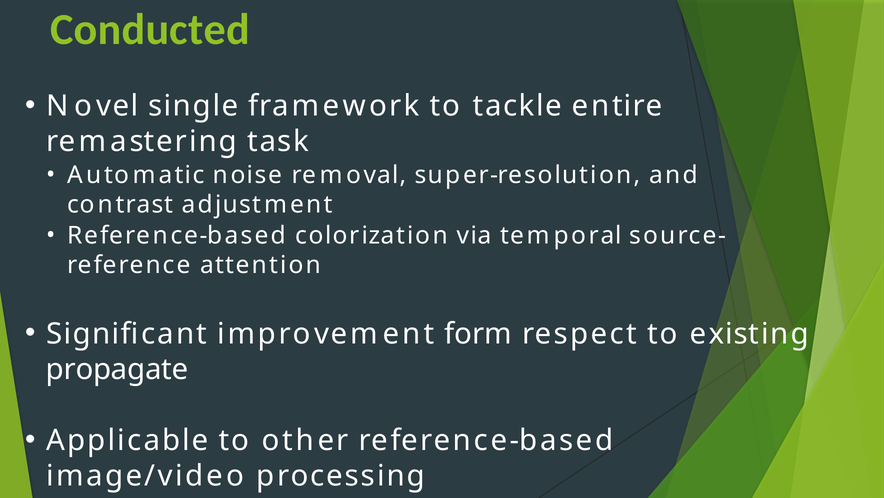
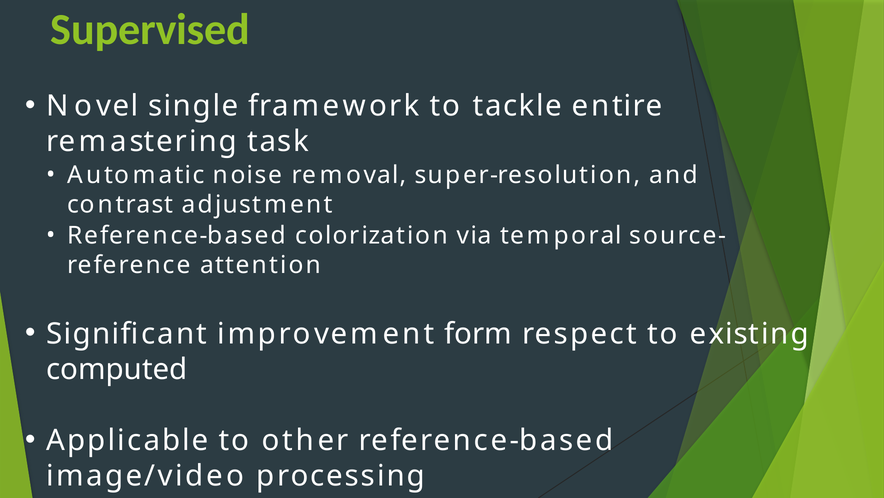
Conducted: Conducted -> Supervised
propagate: propagate -> computed
